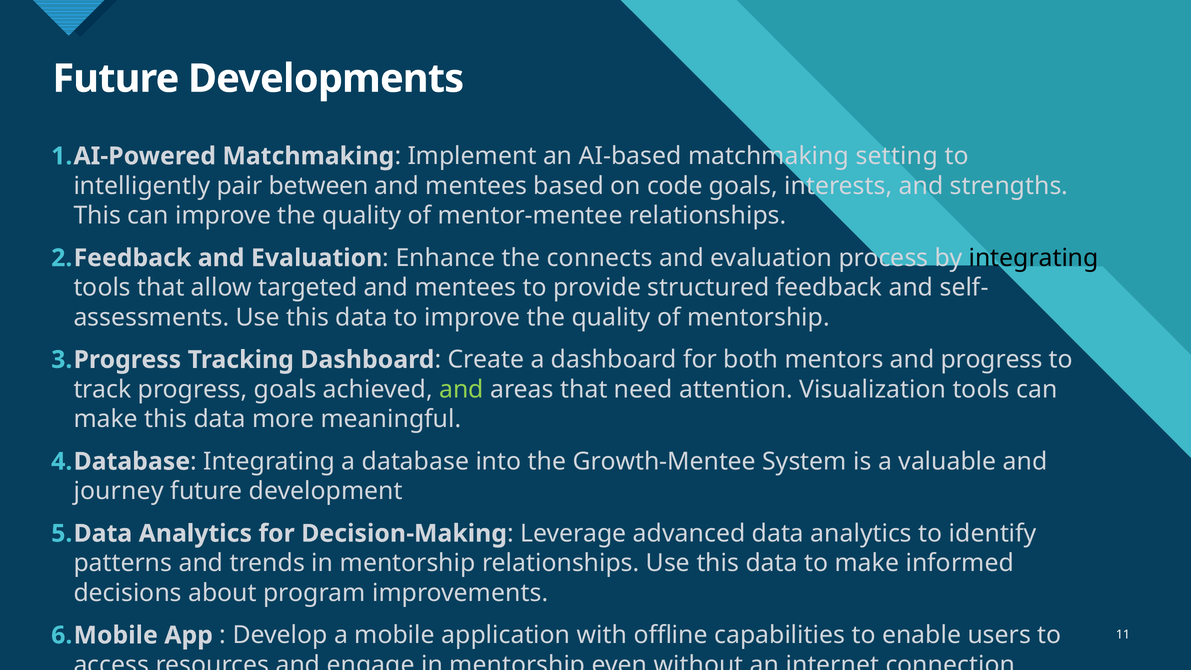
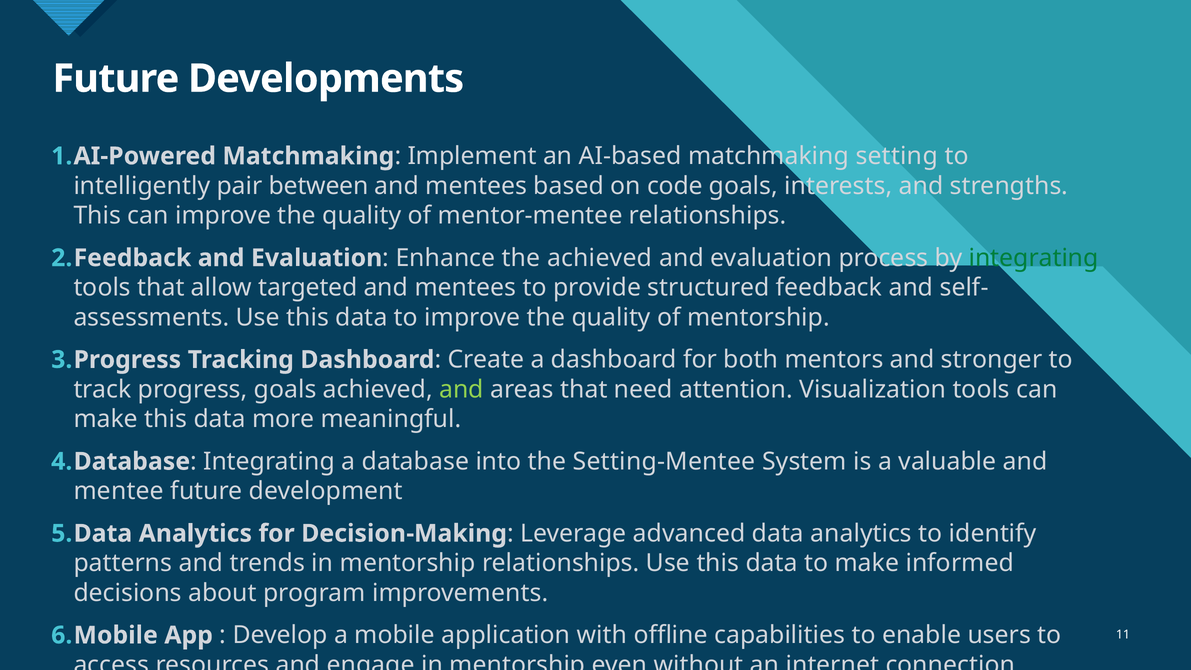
the connects: connects -> achieved
integrating at (1034, 258) colour: black -> green
and progress: progress -> stronger
Growth-Mentee: Growth-Mentee -> Setting-Mentee
journey: journey -> mentee
